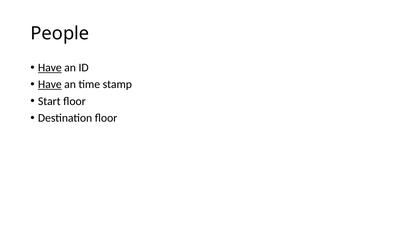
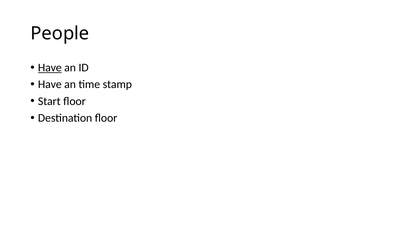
Have at (50, 84) underline: present -> none
